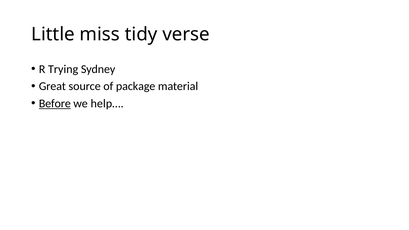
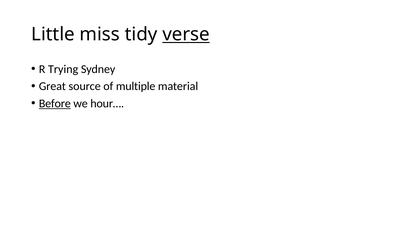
verse underline: none -> present
package: package -> multiple
help…: help… -> hour…
